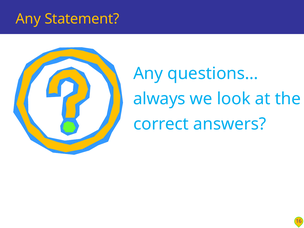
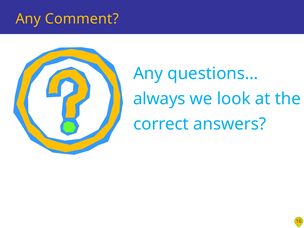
Statement: Statement -> Comment
